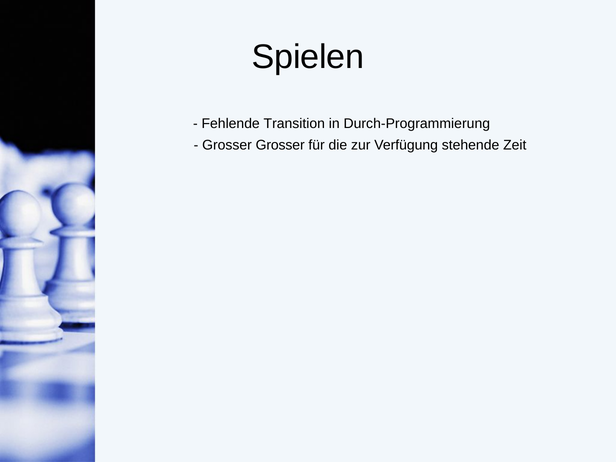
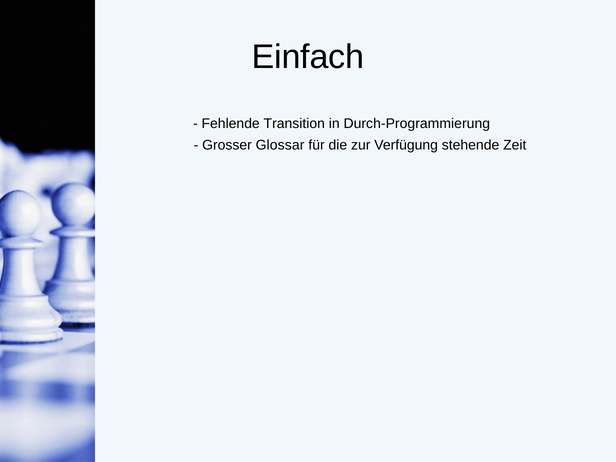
Spielen: Spielen -> Einfach
Grosser Grosser: Grosser -> Glossar
